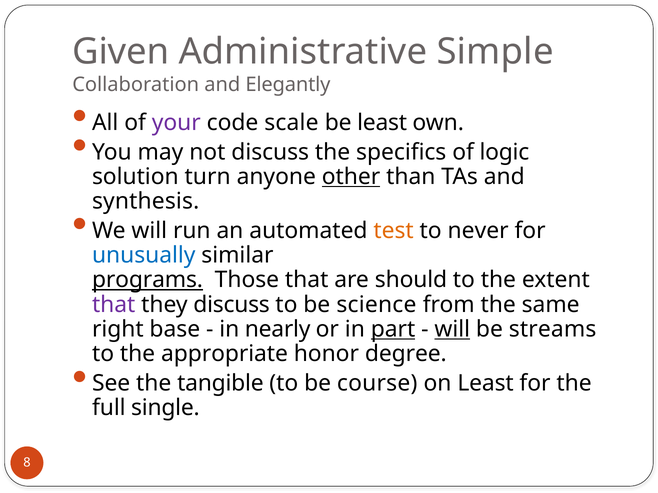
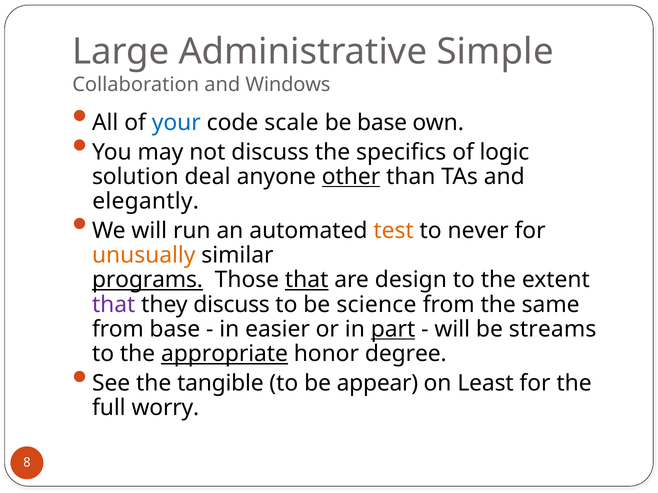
Given: Given -> Large
Elegantly: Elegantly -> Windows
your colour: purple -> blue
be least: least -> base
turn: turn -> deal
synthesis: synthesis -> elegantly
unusually colour: blue -> orange
that at (307, 280) underline: none -> present
should: should -> design
right at (118, 330): right -> from
nearly: nearly -> easier
will at (452, 330) underline: present -> none
appropriate underline: none -> present
course: course -> appear
single: single -> worry
